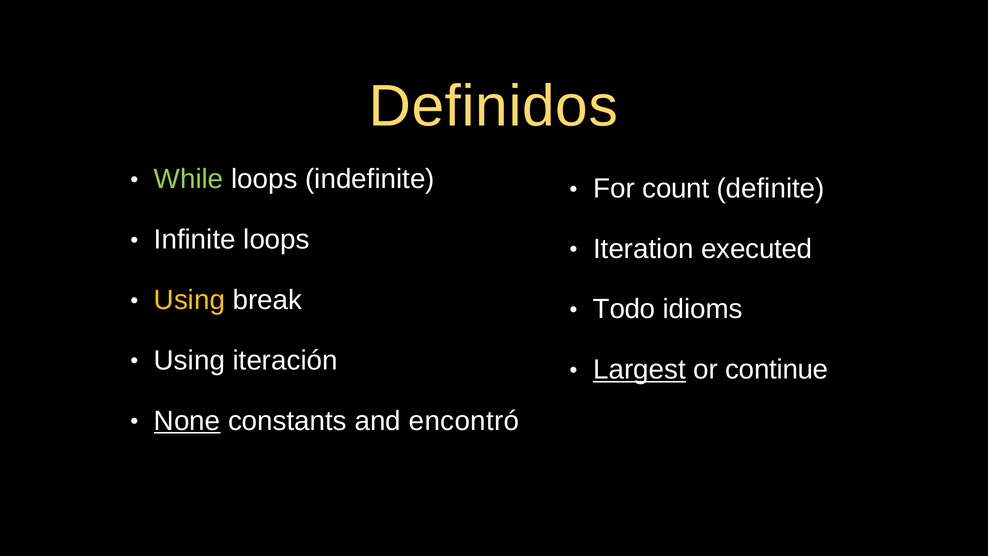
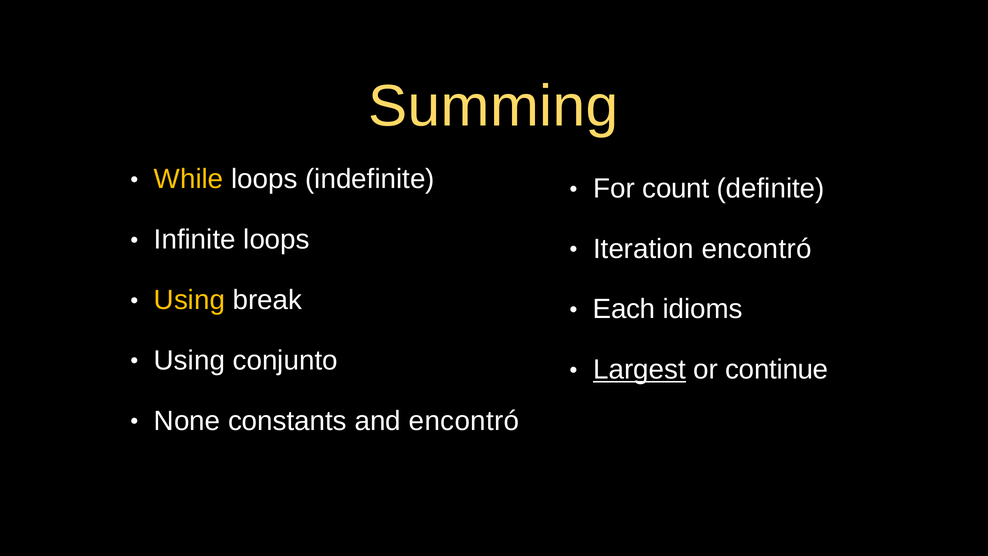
Definidos: Definidos -> Summing
While colour: light green -> yellow
Iteration executed: executed -> encontró
Todo: Todo -> Each
iteración: iteración -> conjunto
None underline: present -> none
